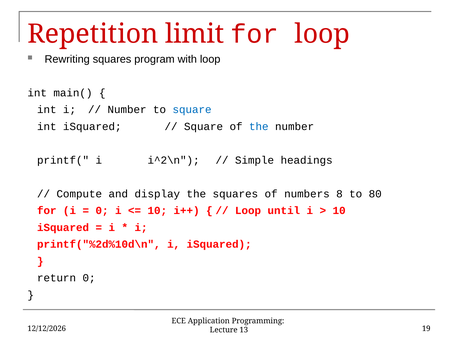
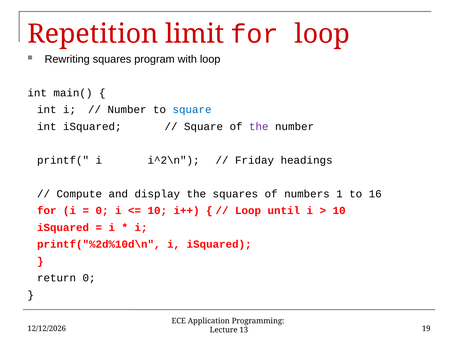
the at (259, 126) colour: blue -> purple
Simple: Simple -> Friday
8: 8 -> 1
80: 80 -> 16
